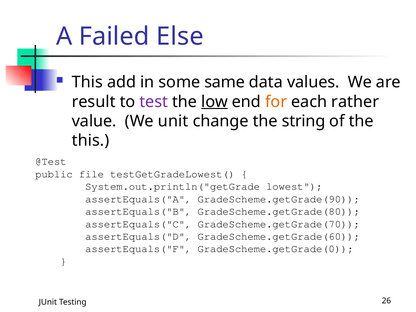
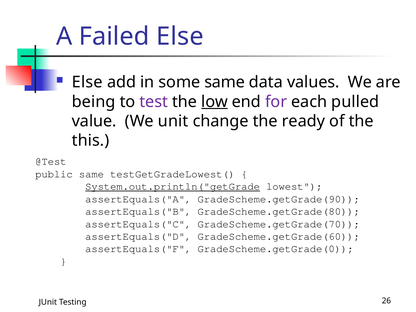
This at (87, 82): This -> Else
result: result -> being
for colour: orange -> purple
rather: rather -> pulled
string: string -> ready
public file: file -> same
System.out.println("getGrade underline: none -> present
